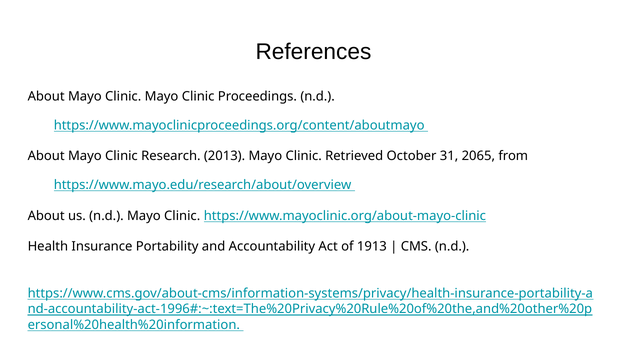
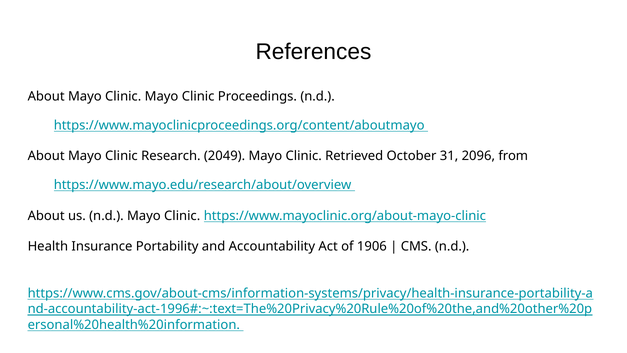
2013: 2013 -> 2049
2065: 2065 -> 2096
1913: 1913 -> 1906
